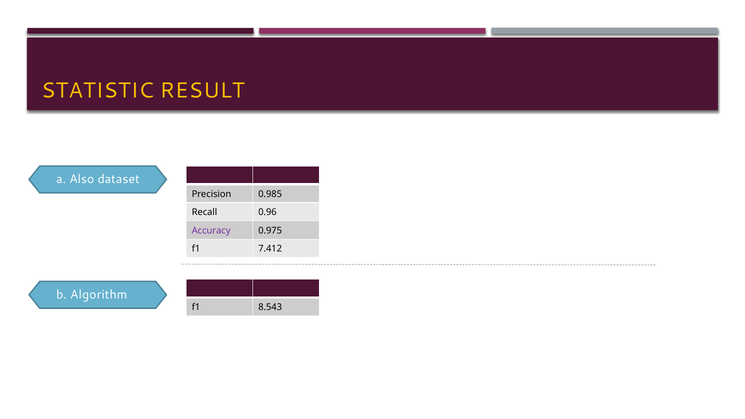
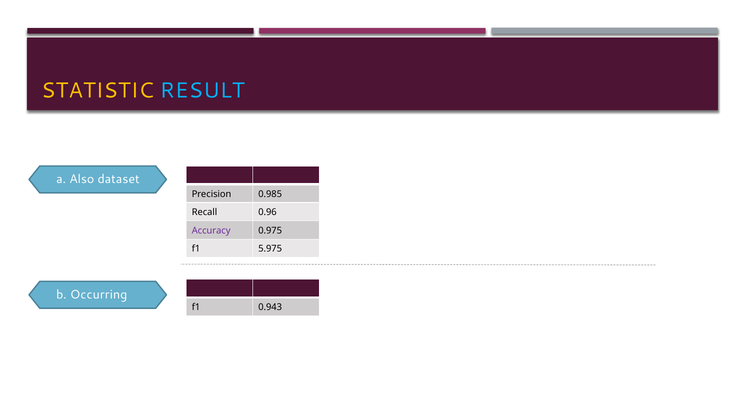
RESULT colour: yellow -> light blue
7.412: 7.412 -> 5.975
Algorithm: Algorithm -> Occurring
8.543: 8.543 -> 0.943
